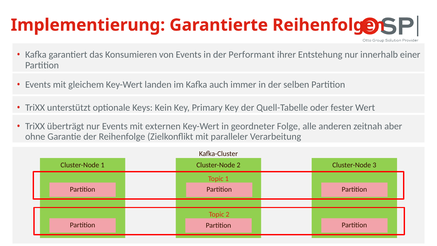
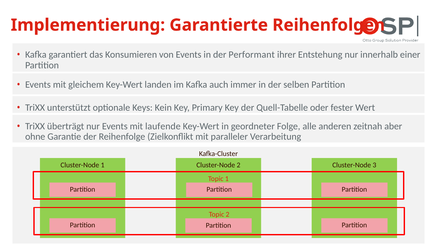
externen: externen -> laufende
